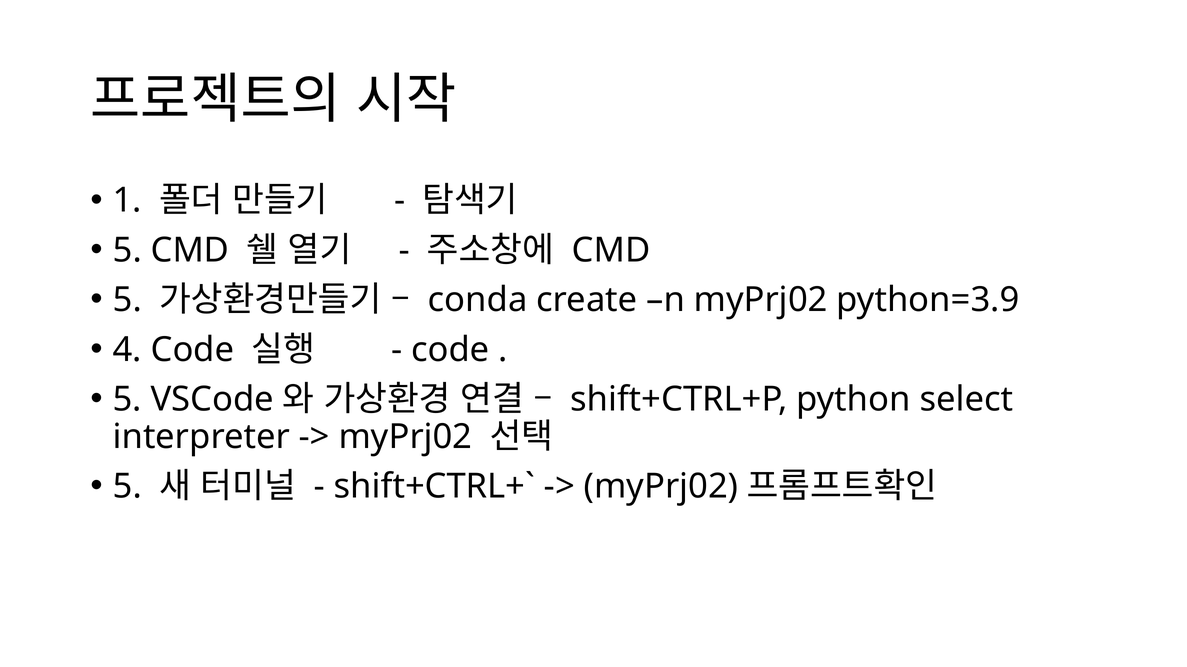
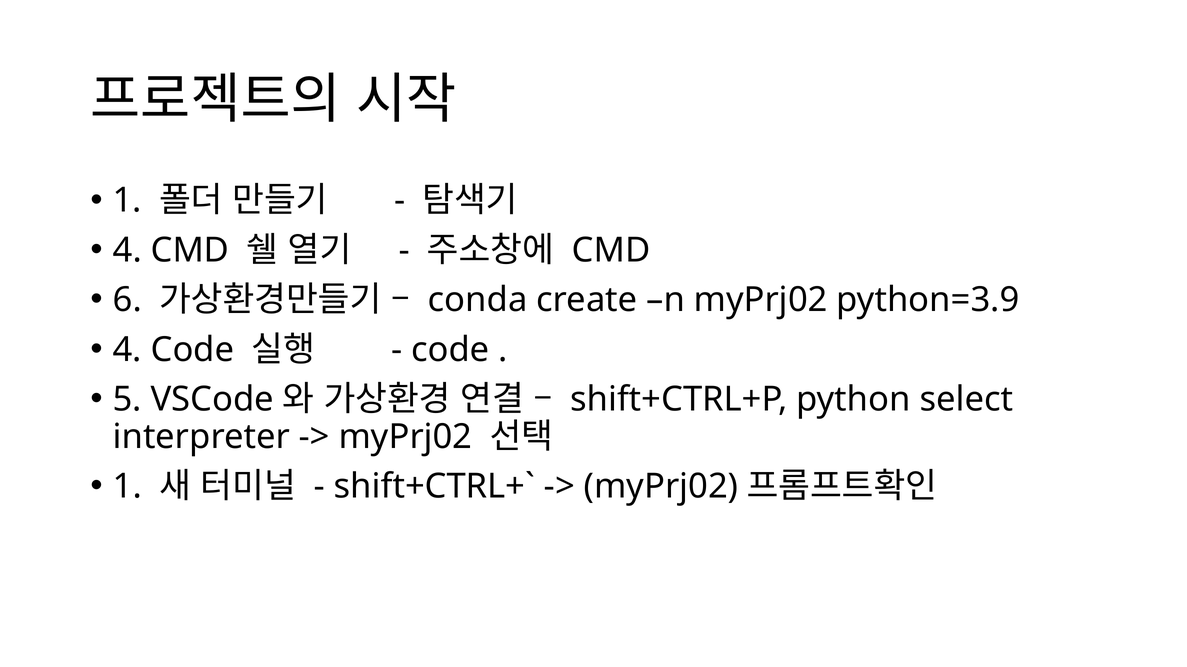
5 at (127, 250): 5 -> 4
5 at (127, 300): 5 -> 6
5 at (127, 487): 5 -> 1
